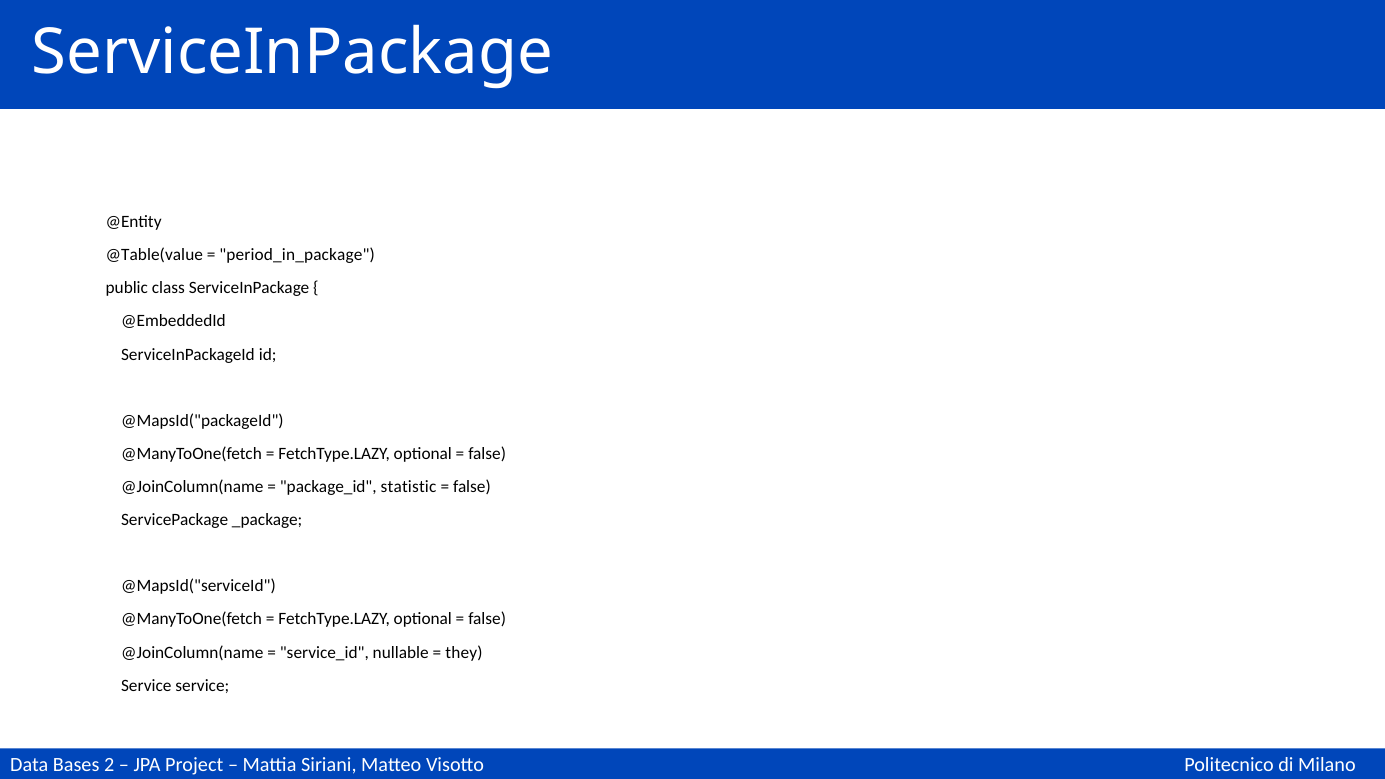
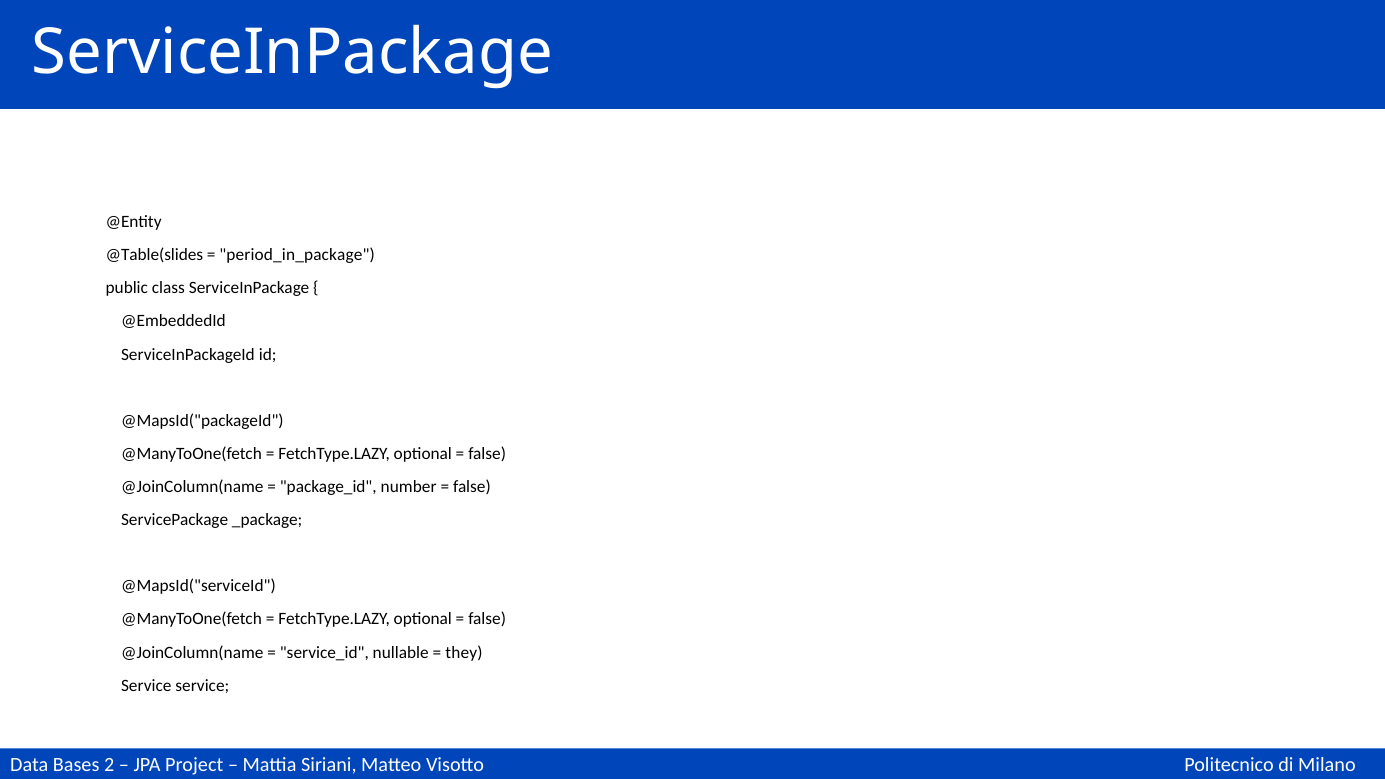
@Table(value: @Table(value -> @Table(slides
statistic: statistic -> number
